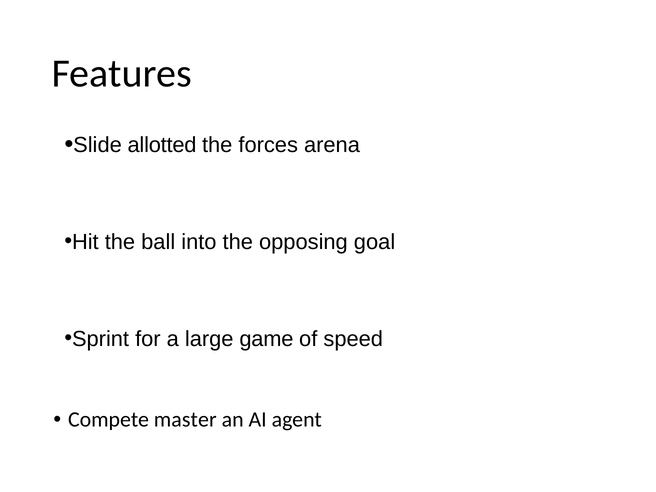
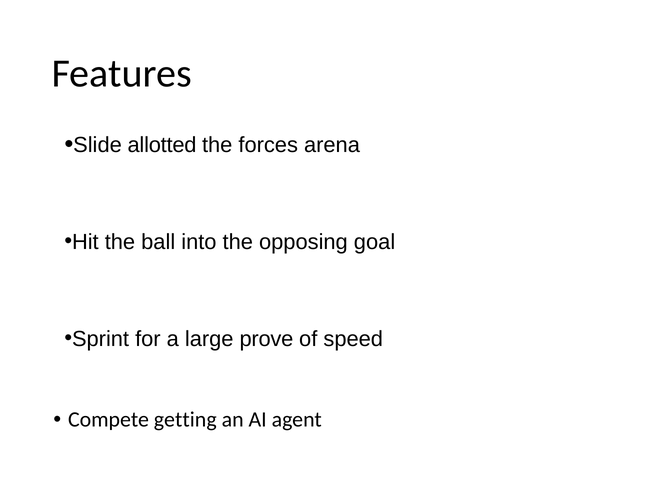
game: game -> prove
master: master -> getting
